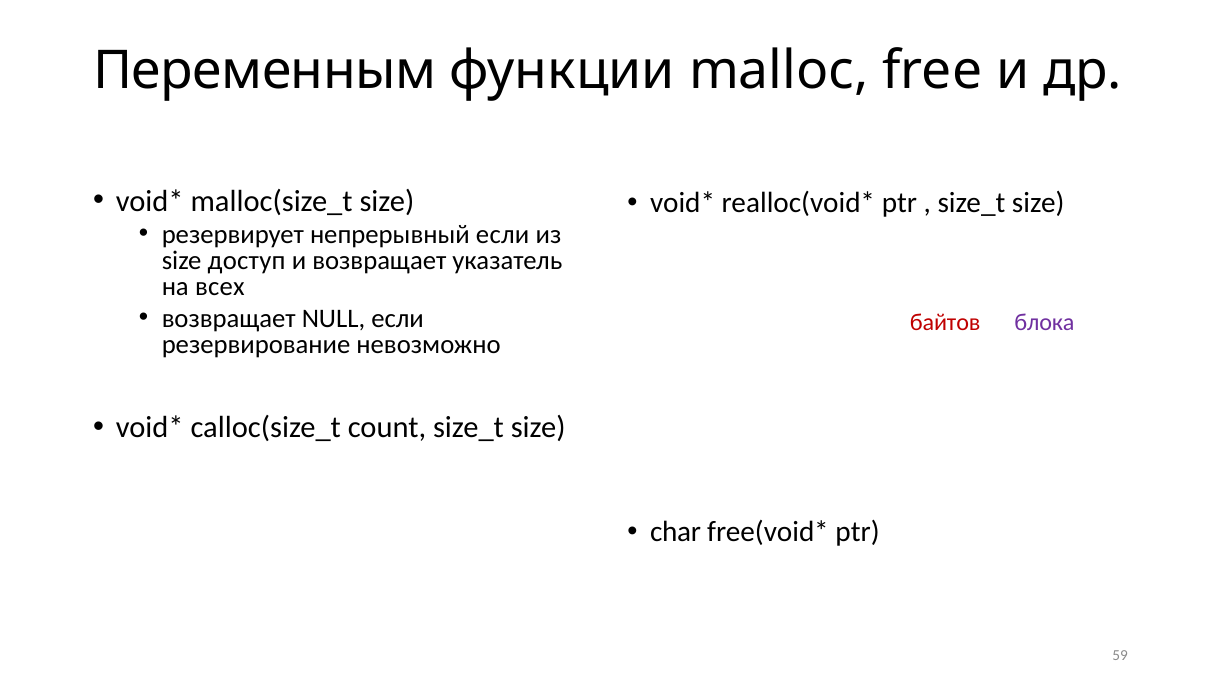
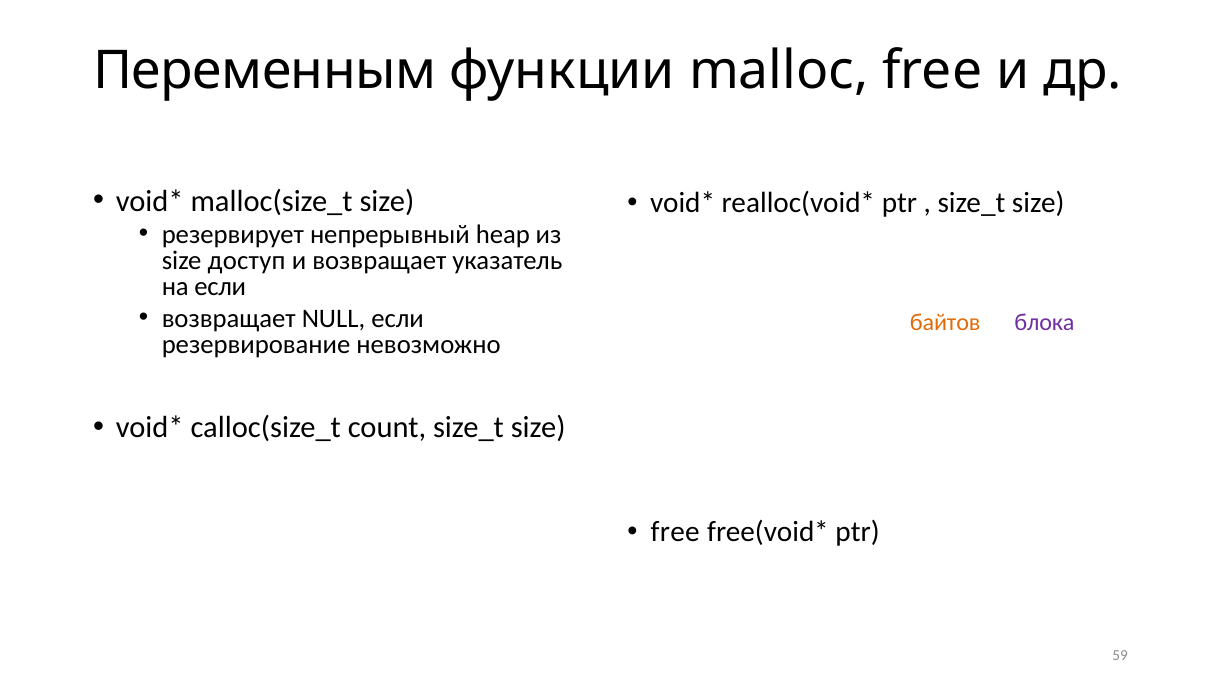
непрерывный если: если -> heap
на всех: всех -> если
байтов at (945, 323) colour: red -> orange
char at (676, 532): char -> free
